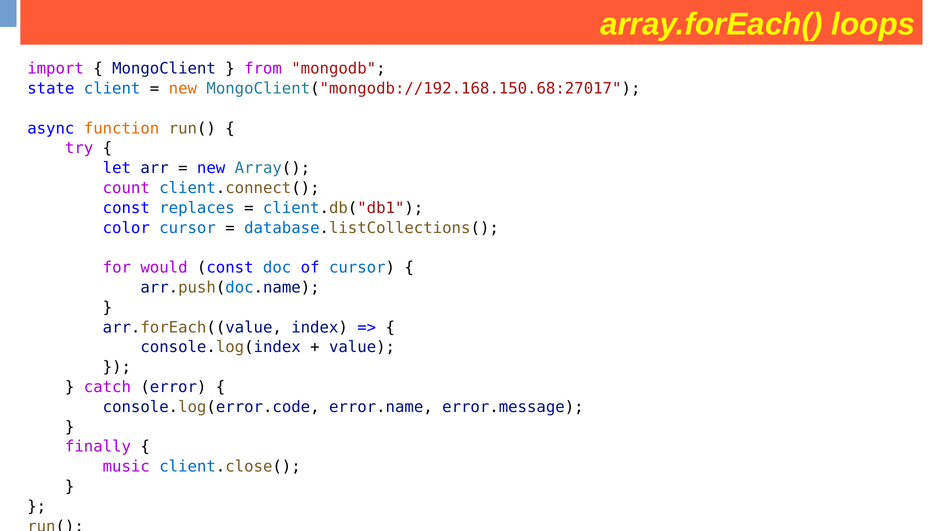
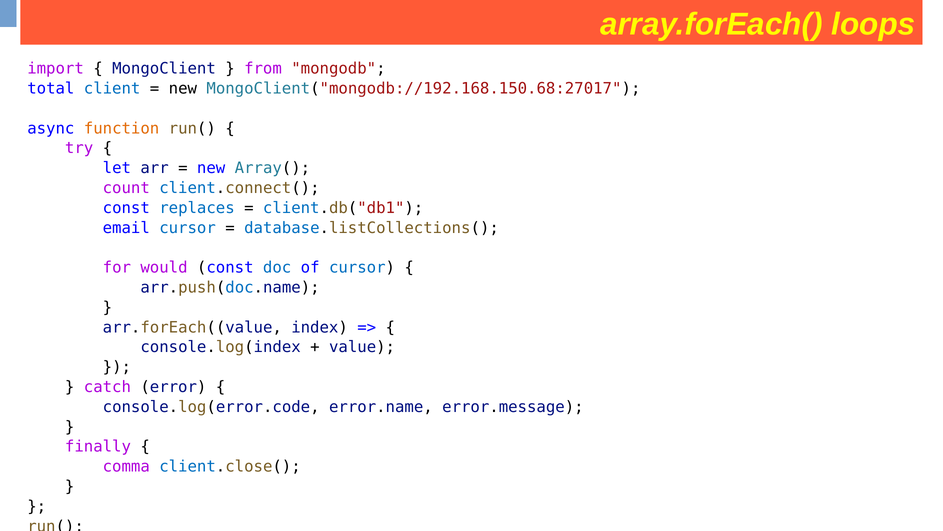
state: state -> total
new at (183, 88) colour: orange -> black
color: color -> email
music: music -> comma
